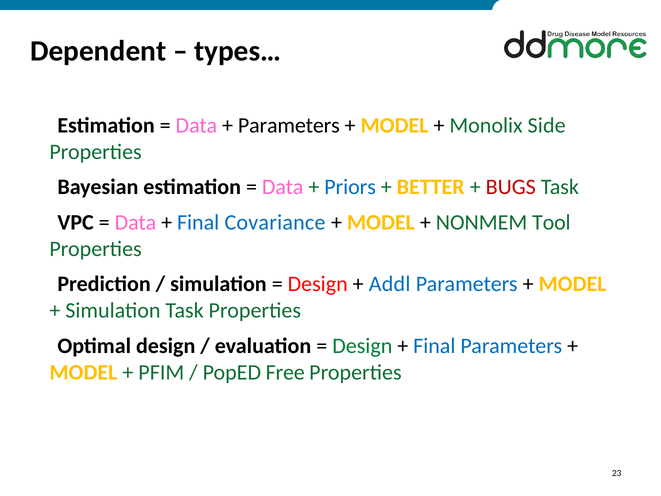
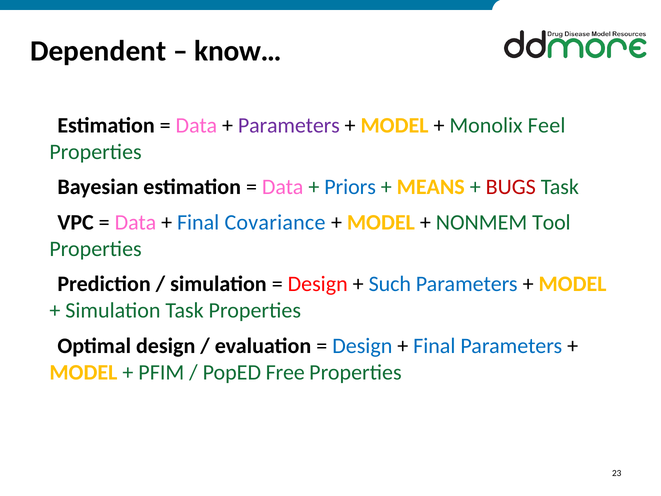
types…: types… -> know…
Parameters at (289, 125) colour: black -> purple
Side: Side -> Feel
BETTER: BETTER -> MEANS
Addl: Addl -> Such
Design at (362, 346) colour: green -> blue
